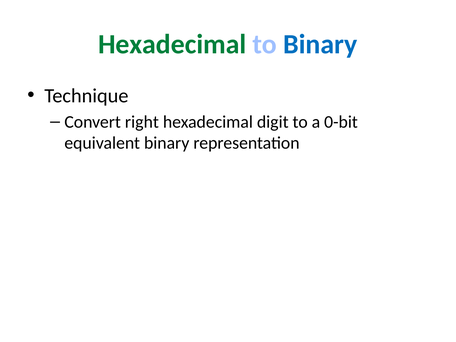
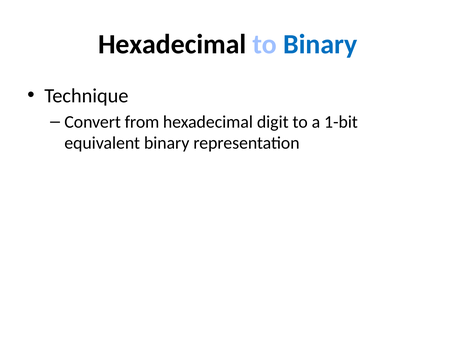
Hexadecimal at (172, 44) colour: green -> black
right: right -> from
0-bit: 0-bit -> 1-bit
